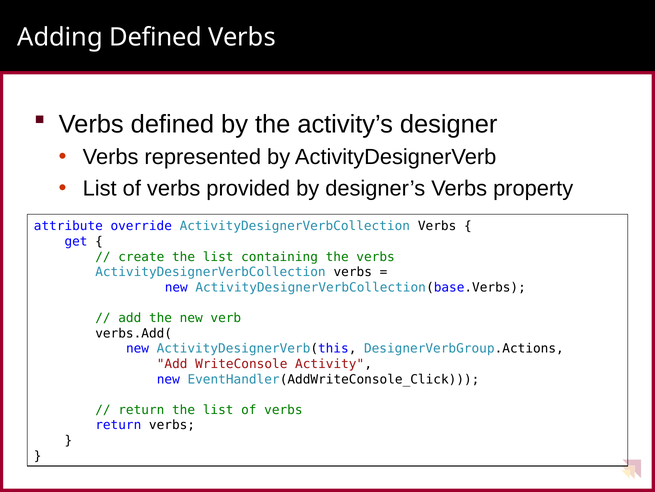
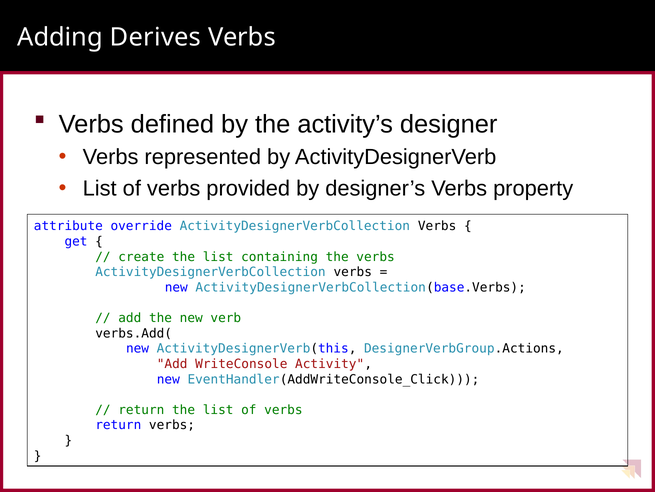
Adding Defined: Defined -> Derives
